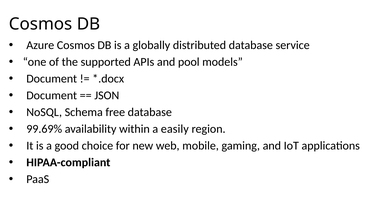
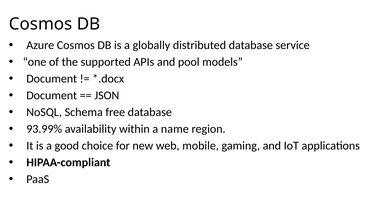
99.69%: 99.69% -> 93.99%
easily: easily -> name
